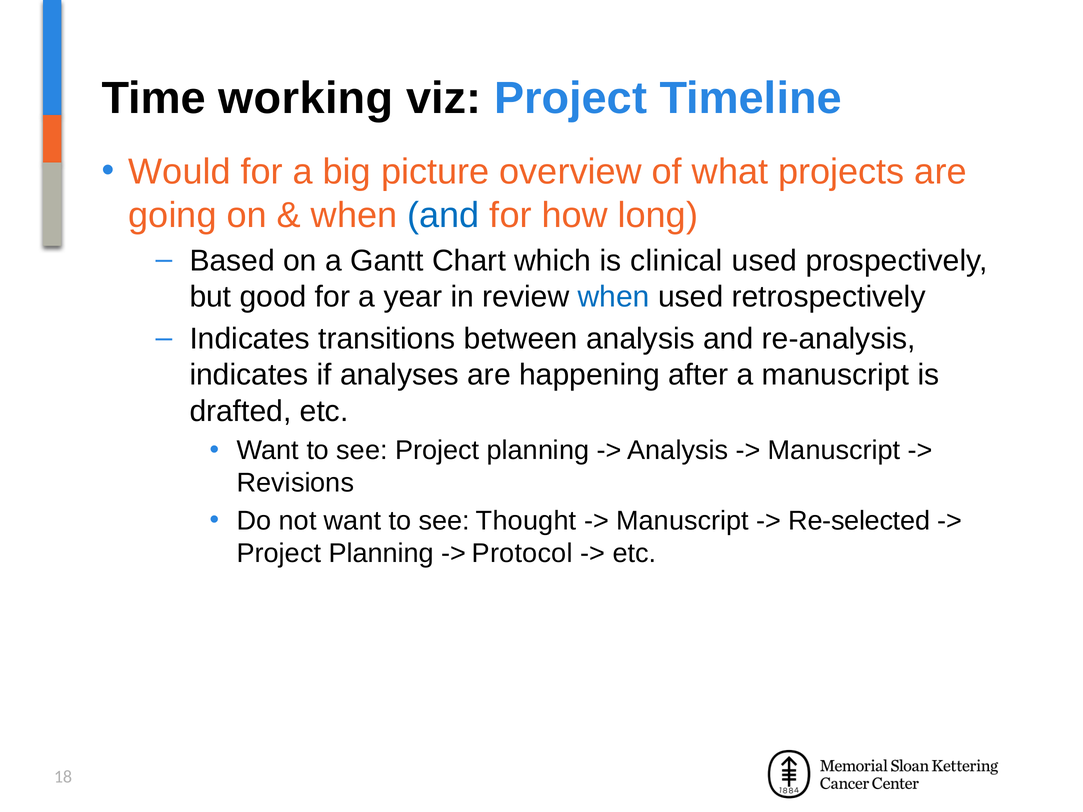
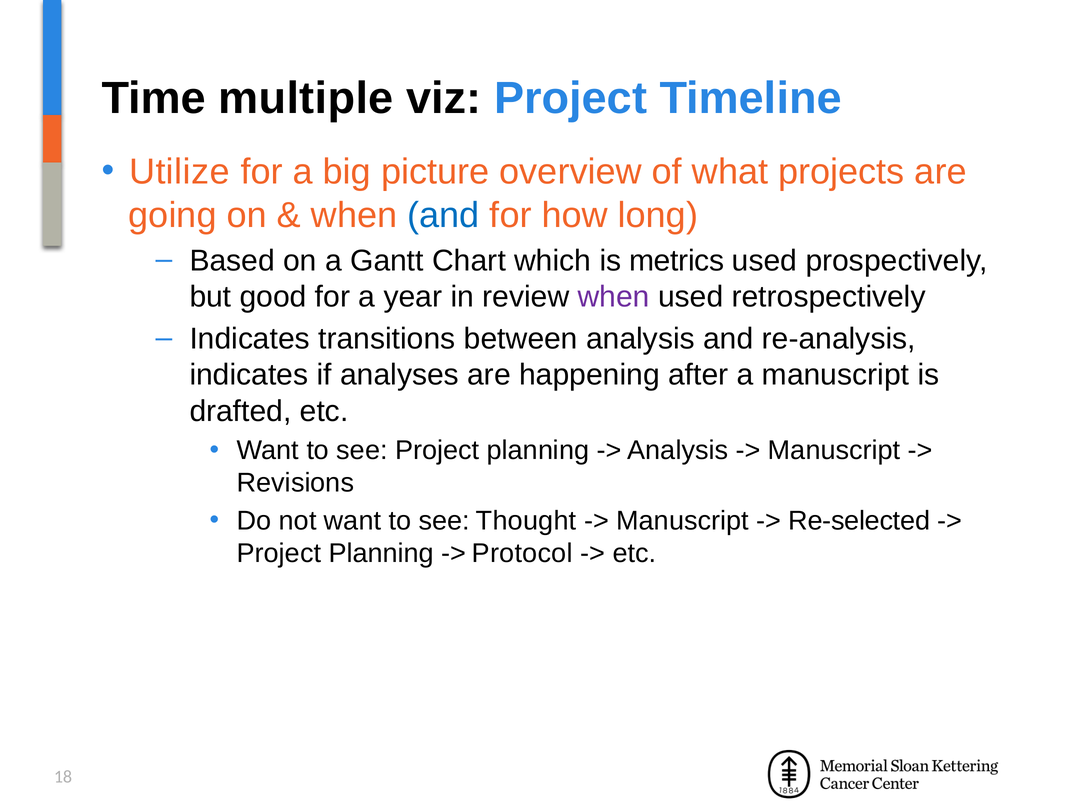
working: working -> multiple
Would: Would -> Utilize
clinical: clinical -> metrics
when at (614, 297) colour: blue -> purple
